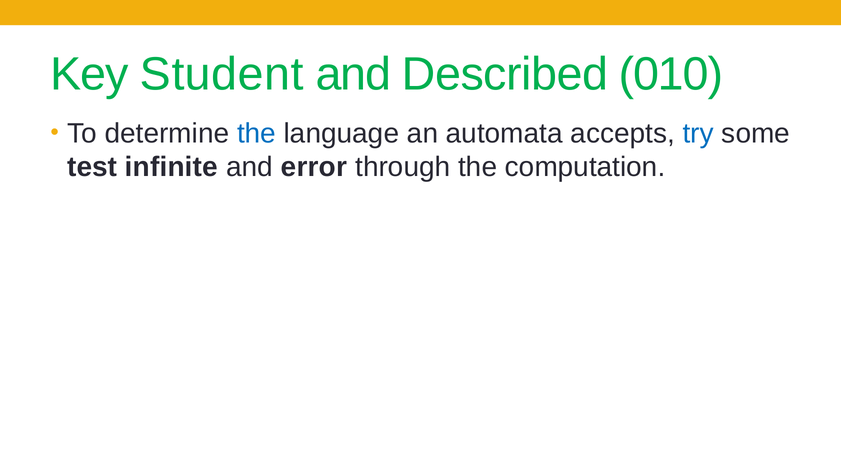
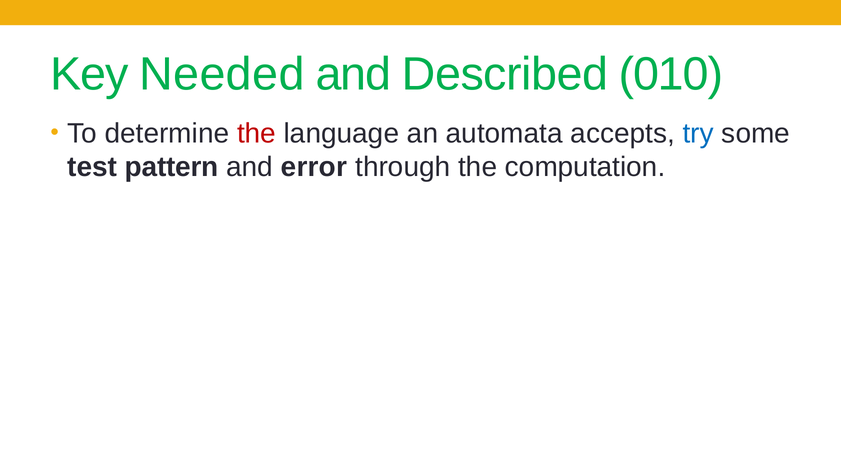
Student: Student -> Needed
the at (256, 133) colour: blue -> red
infinite: infinite -> pattern
